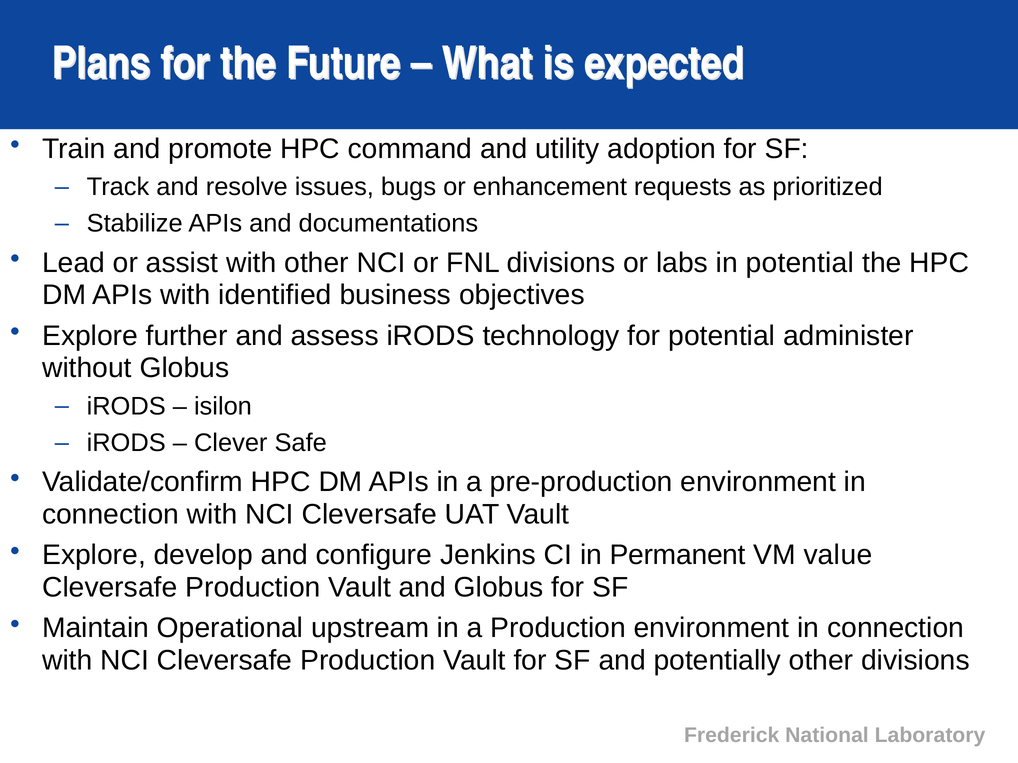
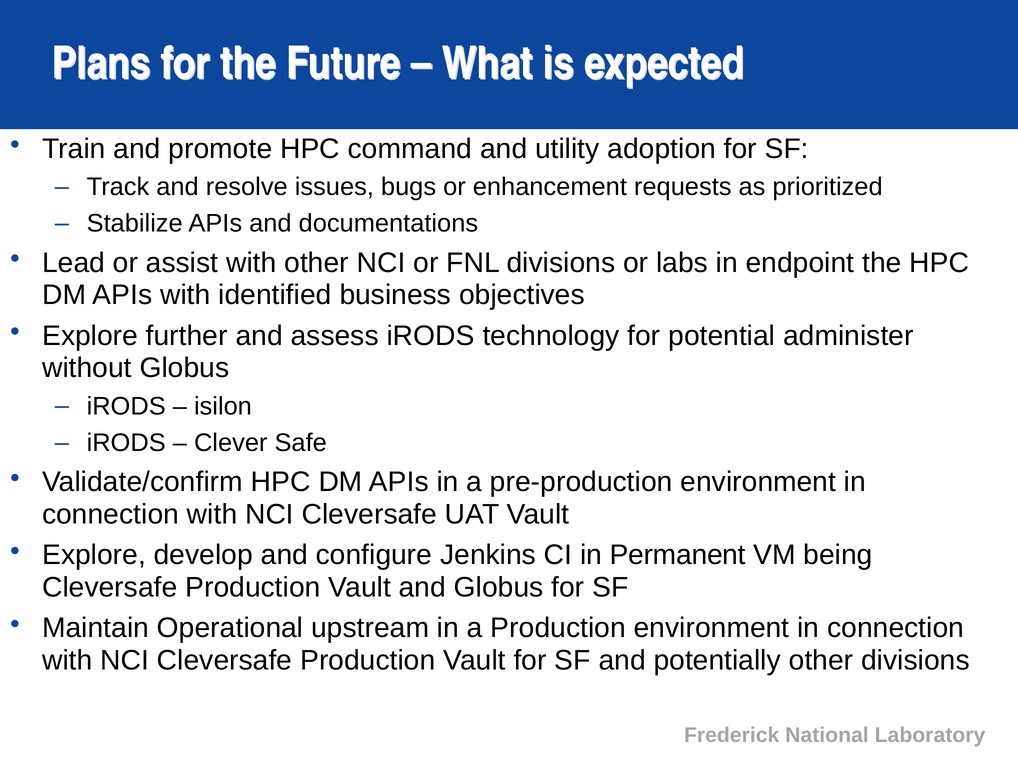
in potential: potential -> endpoint
value: value -> being
